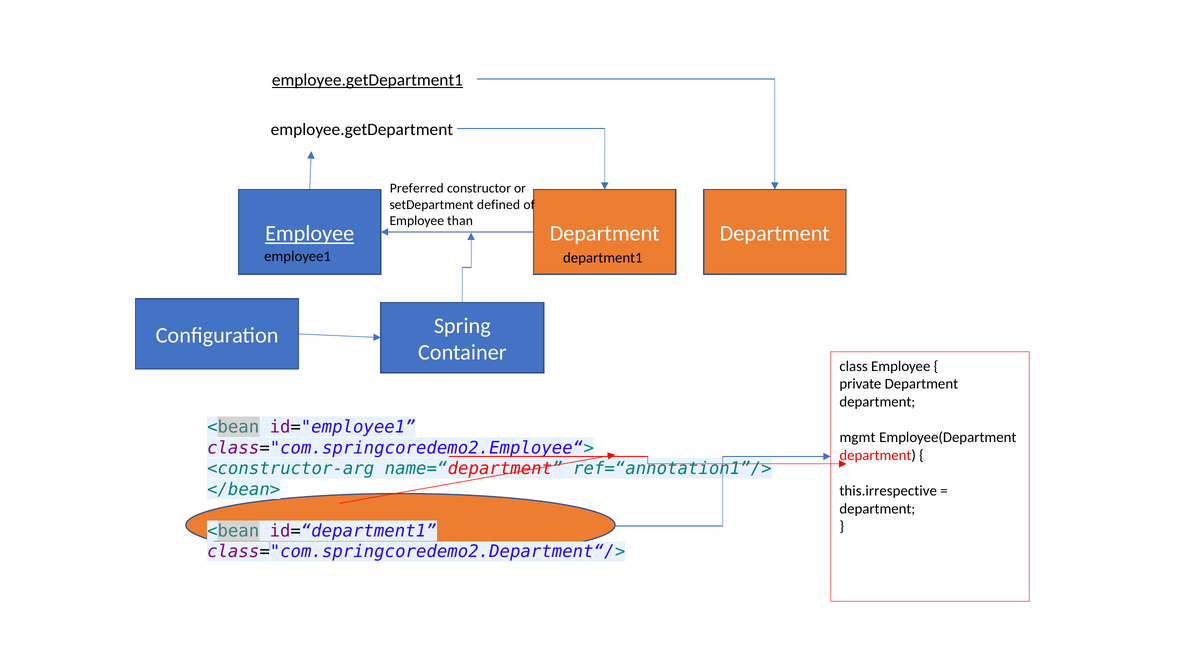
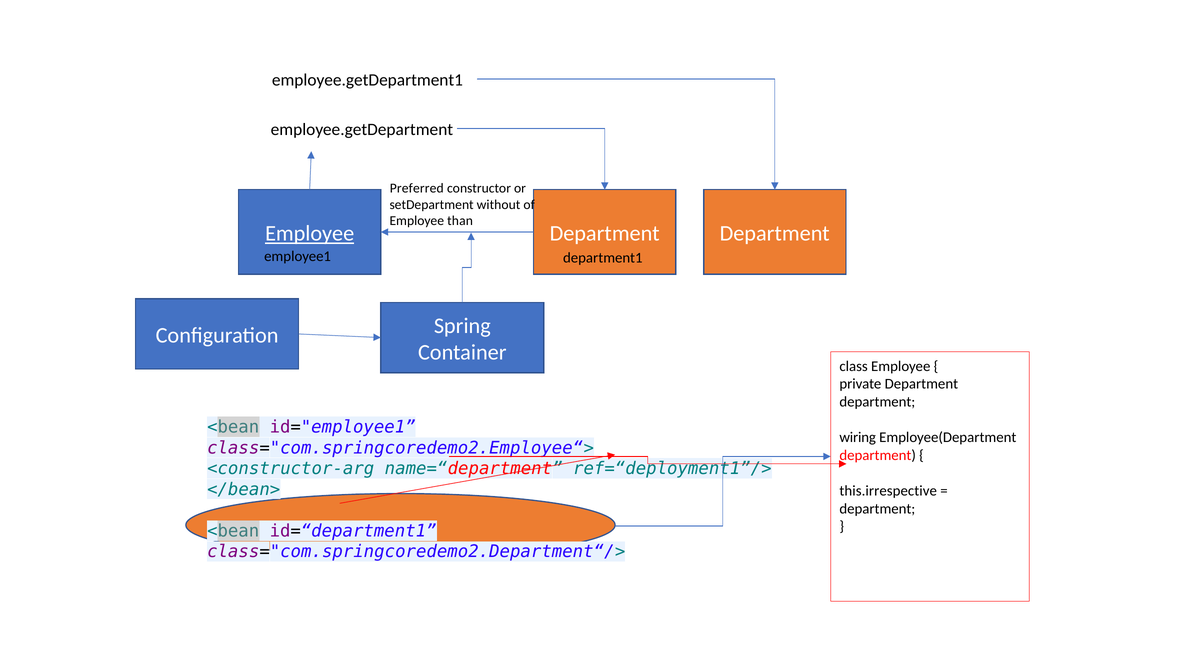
employee.getDepartment1 underline: present -> none
defined: defined -> without
mgmt: mgmt -> wiring
ref=“annotation1”/>: ref=“annotation1”/> -> ref=“deployment1”/>
